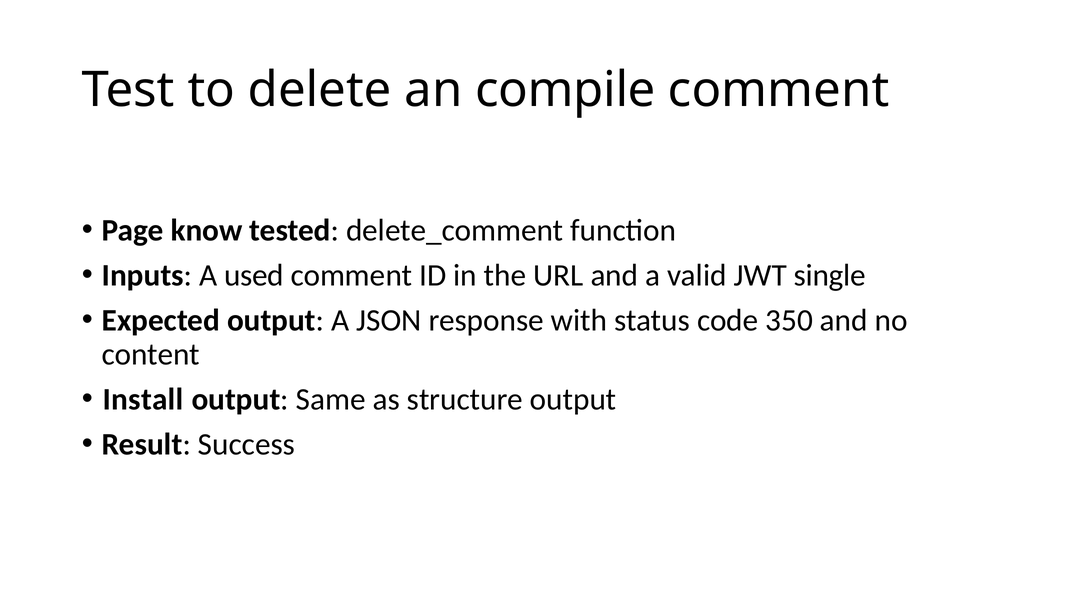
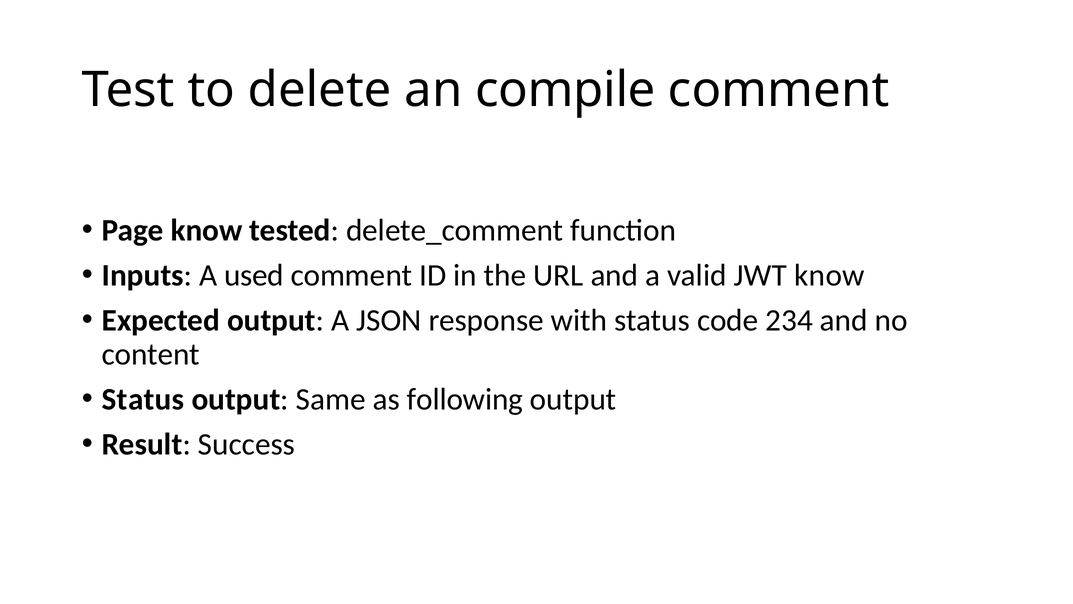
JWT single: single -> know
350: 350 -> 234
Install at (143, 399): Install -> Status
structure: structure -> following
